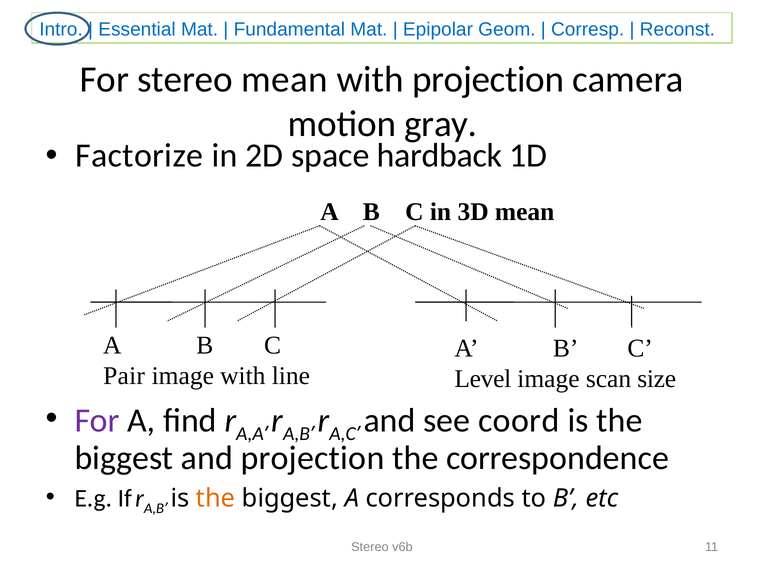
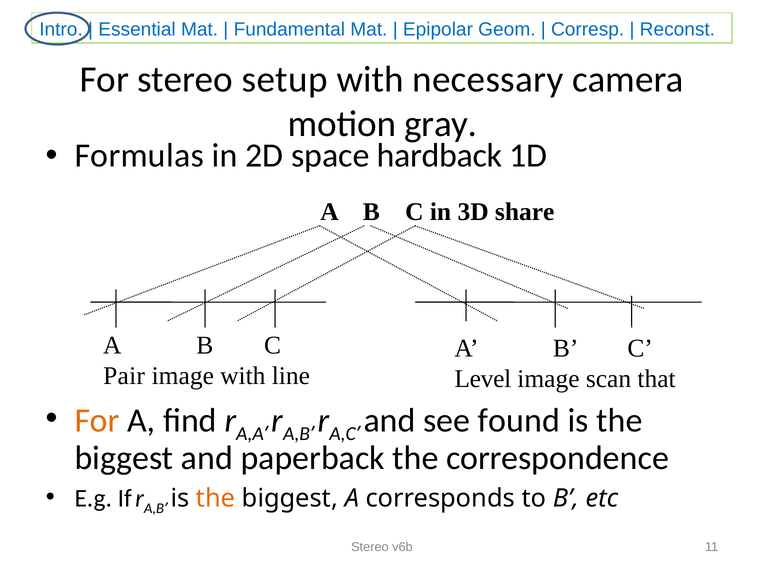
stereo mean: mean -> setup
with projection: projection -> necessary
Factorize: Factorize -> Formulas
3D mean: mean -> share
size: size -> that
For at (97, 421) colour: purple -> orange
coord: coord -> found
and projection: projection -> paperback
